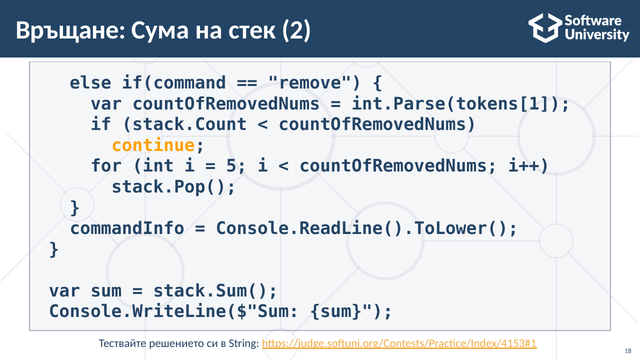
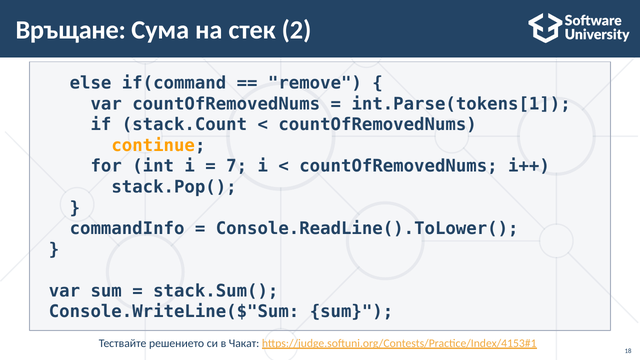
5: 5 -> 7
String: String -> Чакат
